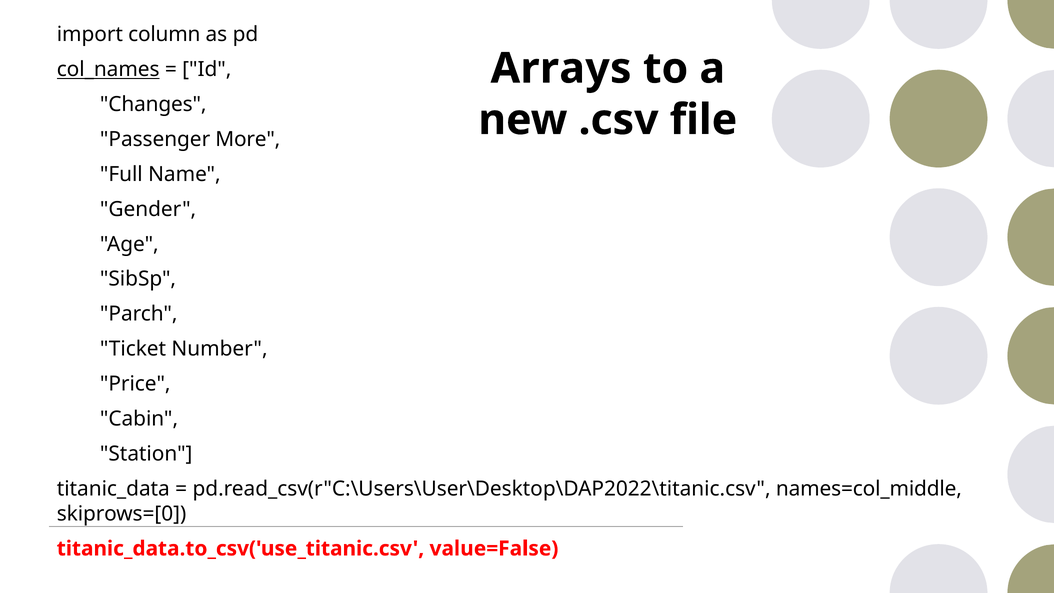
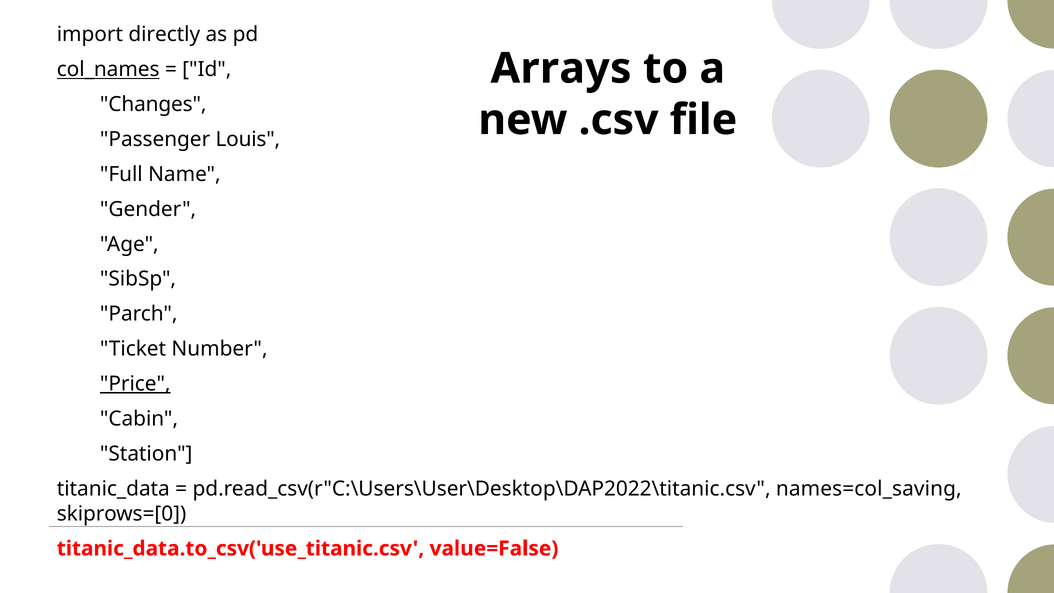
column: column -> directly
More: More -> Louis
Price underline: none -> present
names=col_middle: names=col_middle -> names=col_saving
